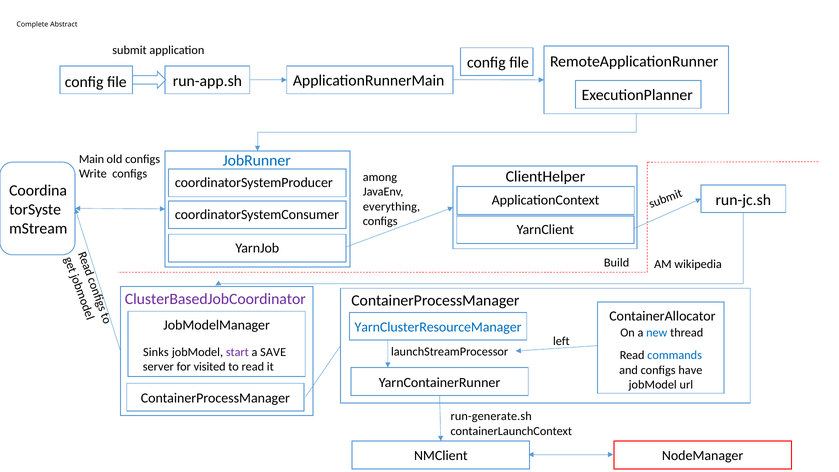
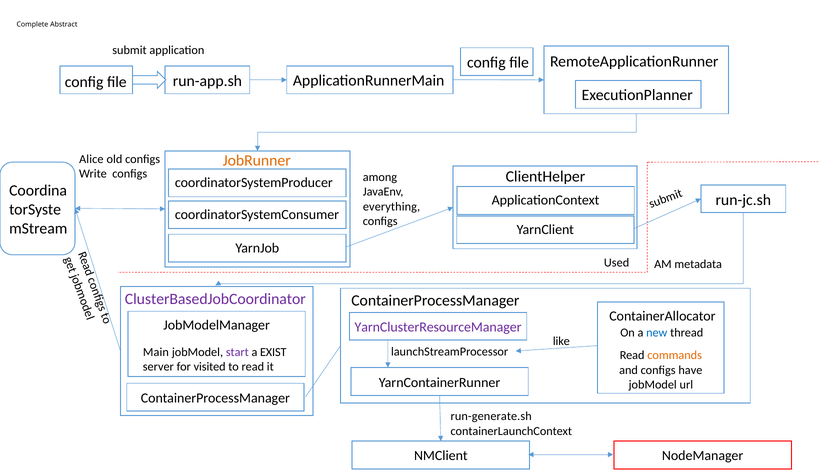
JobRunner colour: blue -> orange
Main: Main -> Alice
Build: Build -> Used
wikipedia: wikipedia -> metadata
YarnClusterResourceManager colour: blue -> purple
left: left -> like
Sinks: Sinks -> Main
SAVE: SAVE -> EXIST
commands colour: blue -> orange
